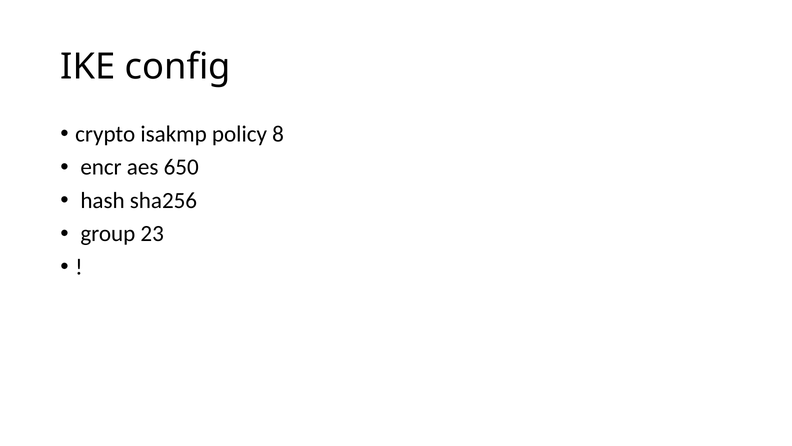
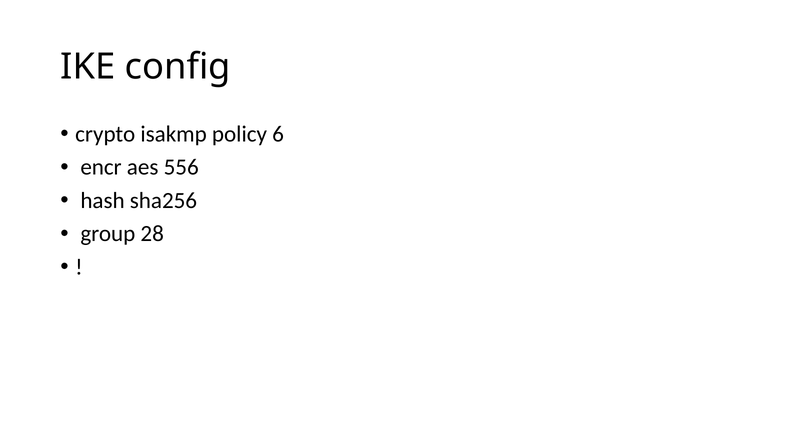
8: 8 -> 6
650: 650 -> 556
23: 23 -> 28
